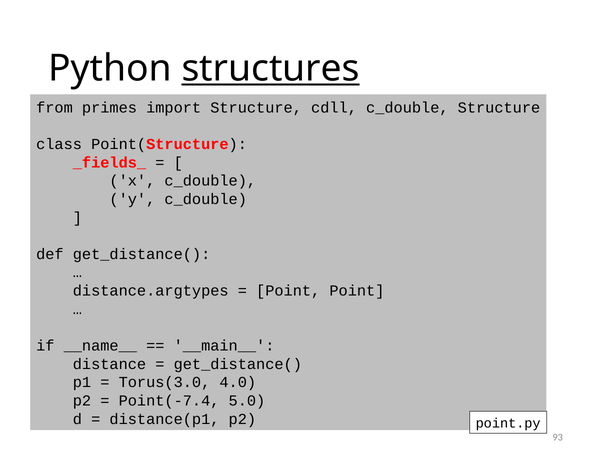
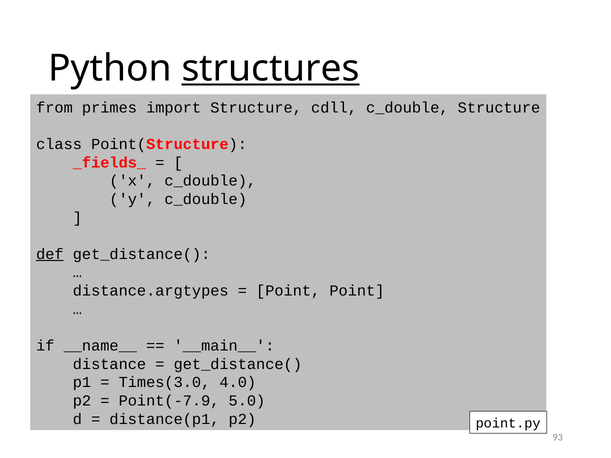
def underline: none -> present
Torus(3.0: Torus(3.0 -> Times(3.0
Point(-7.4: Point(-7.4 -> Point(-7.9
